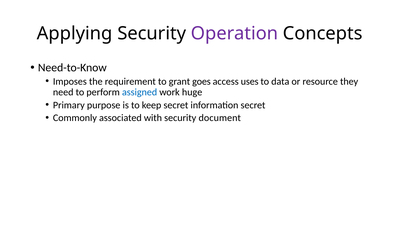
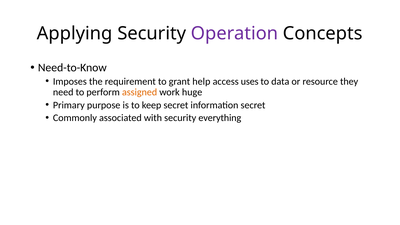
goes: goes -> help
assigned colour: blue -> orange
document: document -> everything
